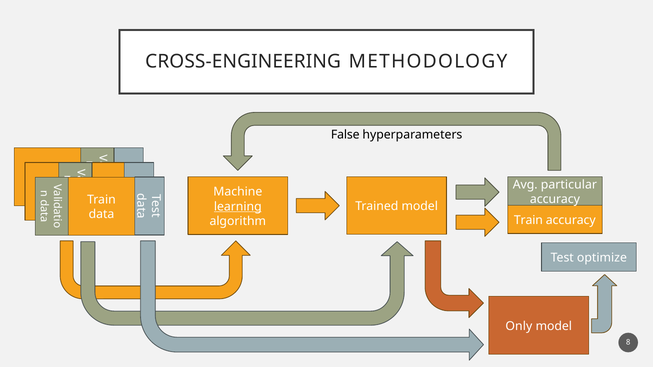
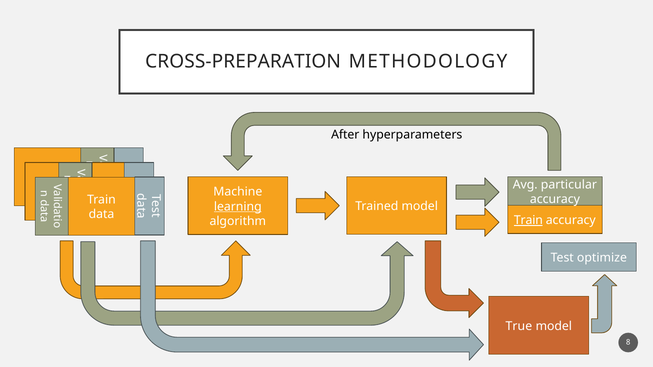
CROSS-ENGINEERING: CROSS-ENGINEERING -> CROSS-PREPARATION
False: False -> After
Train at (528, 220) underline: none -> present
Only: Only -> True
